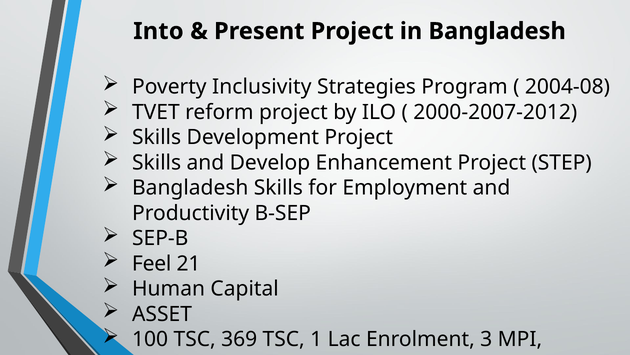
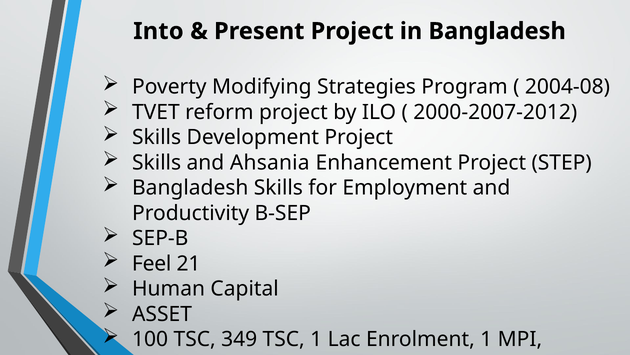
Inclusivity: Inclusivity -> Modifying
Develop: Develop -> Ahsania
369: 369 -> 349
Enrolment 3: 3 -> 1
